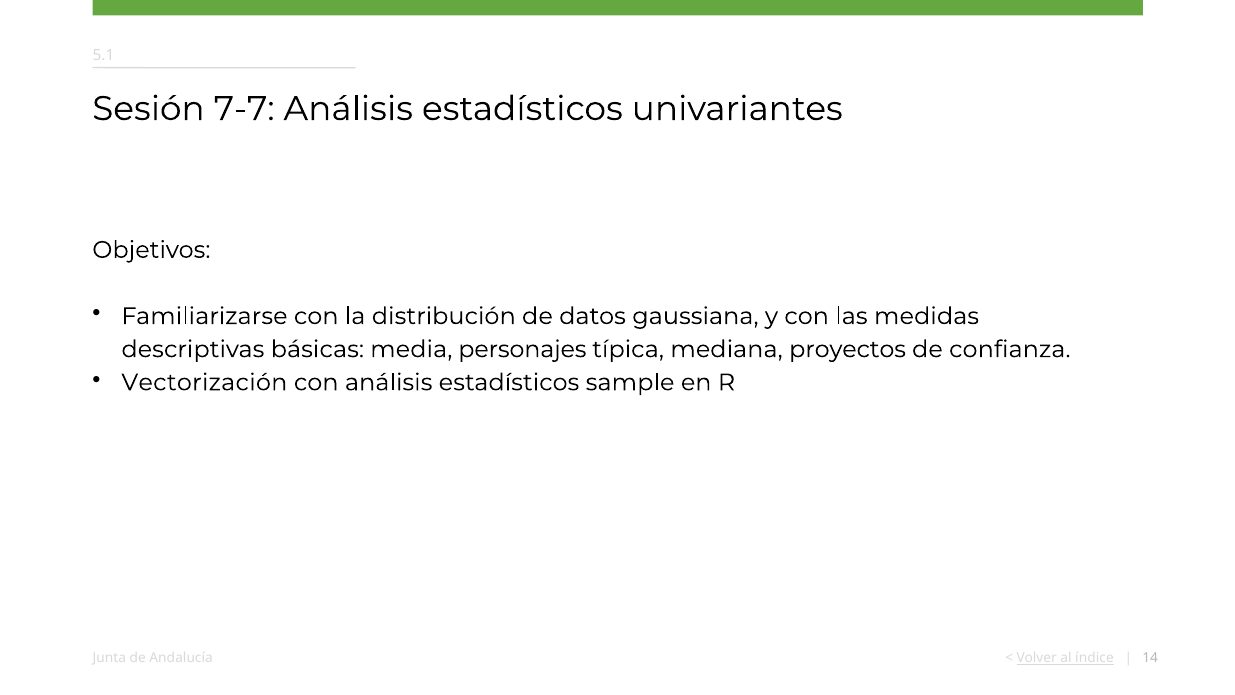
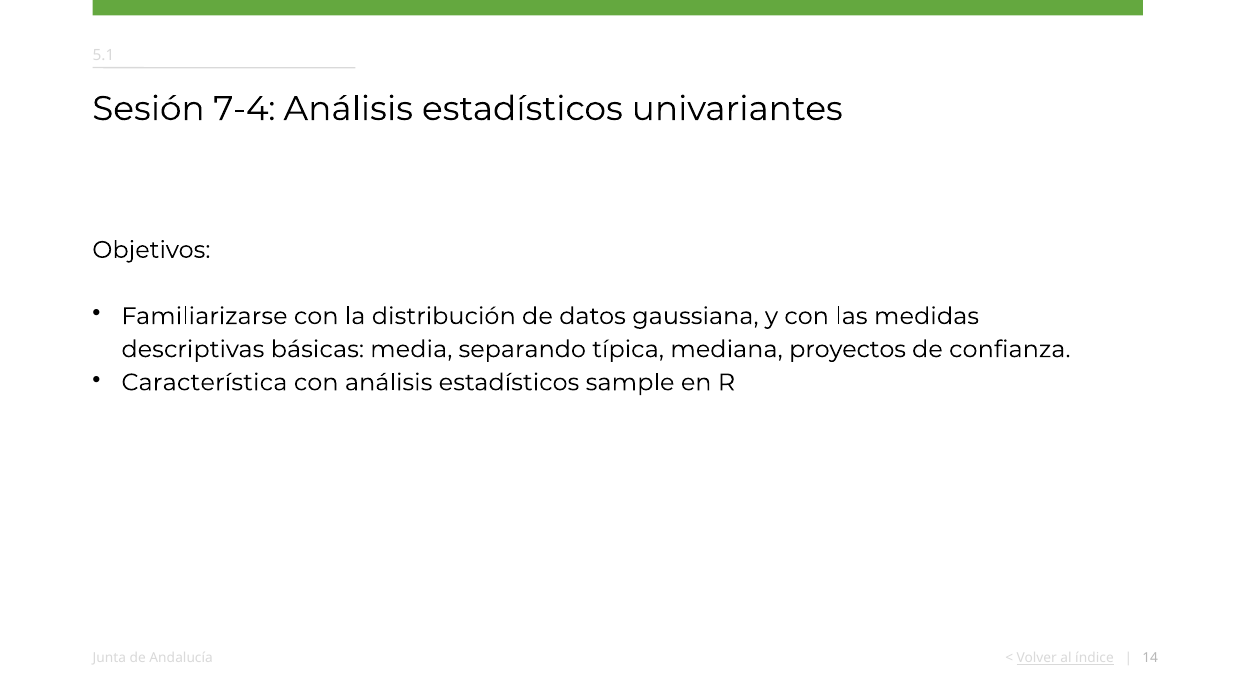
7-7: 7-7 -> 7-4
personajes: personajes -> separando
Vectorización: Vectorización -> Característica
